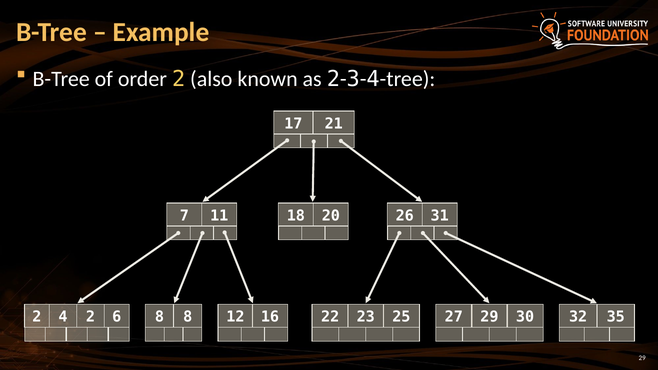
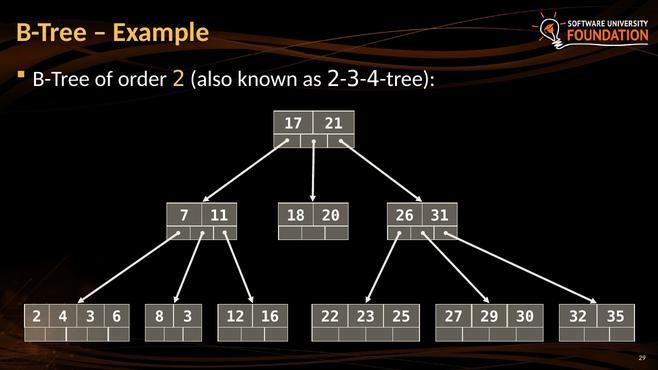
4 2: 2 -> 3
8 8: 8 -> 3
